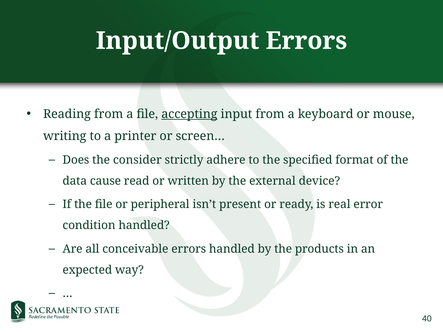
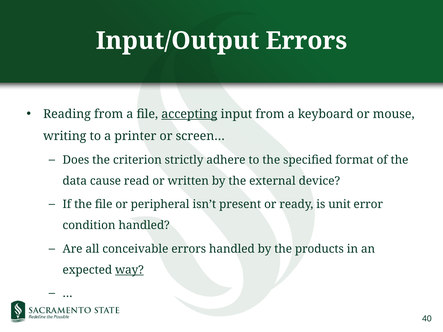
consider: consider -> criterion
real: real -> unit
way underline: none -> present
